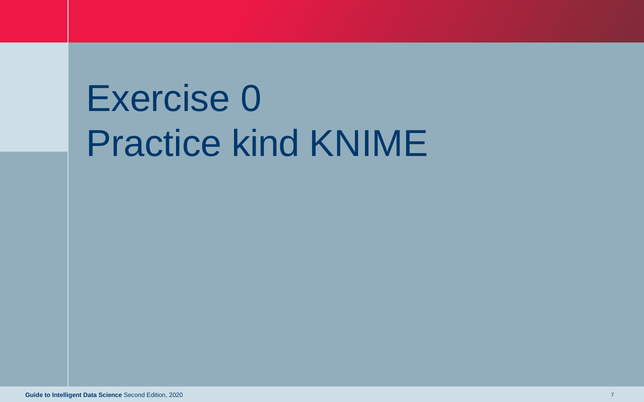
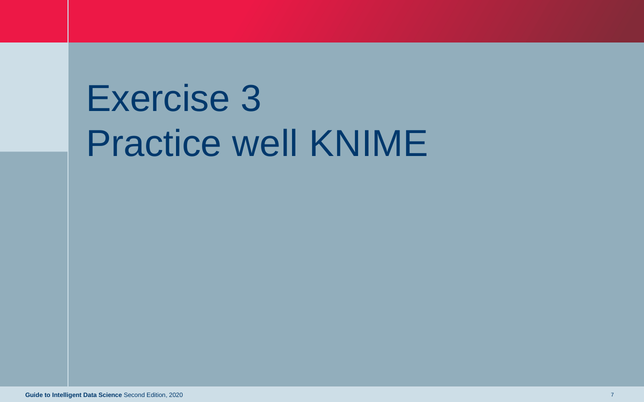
0: 0 -> 3
kind: kind -> well
